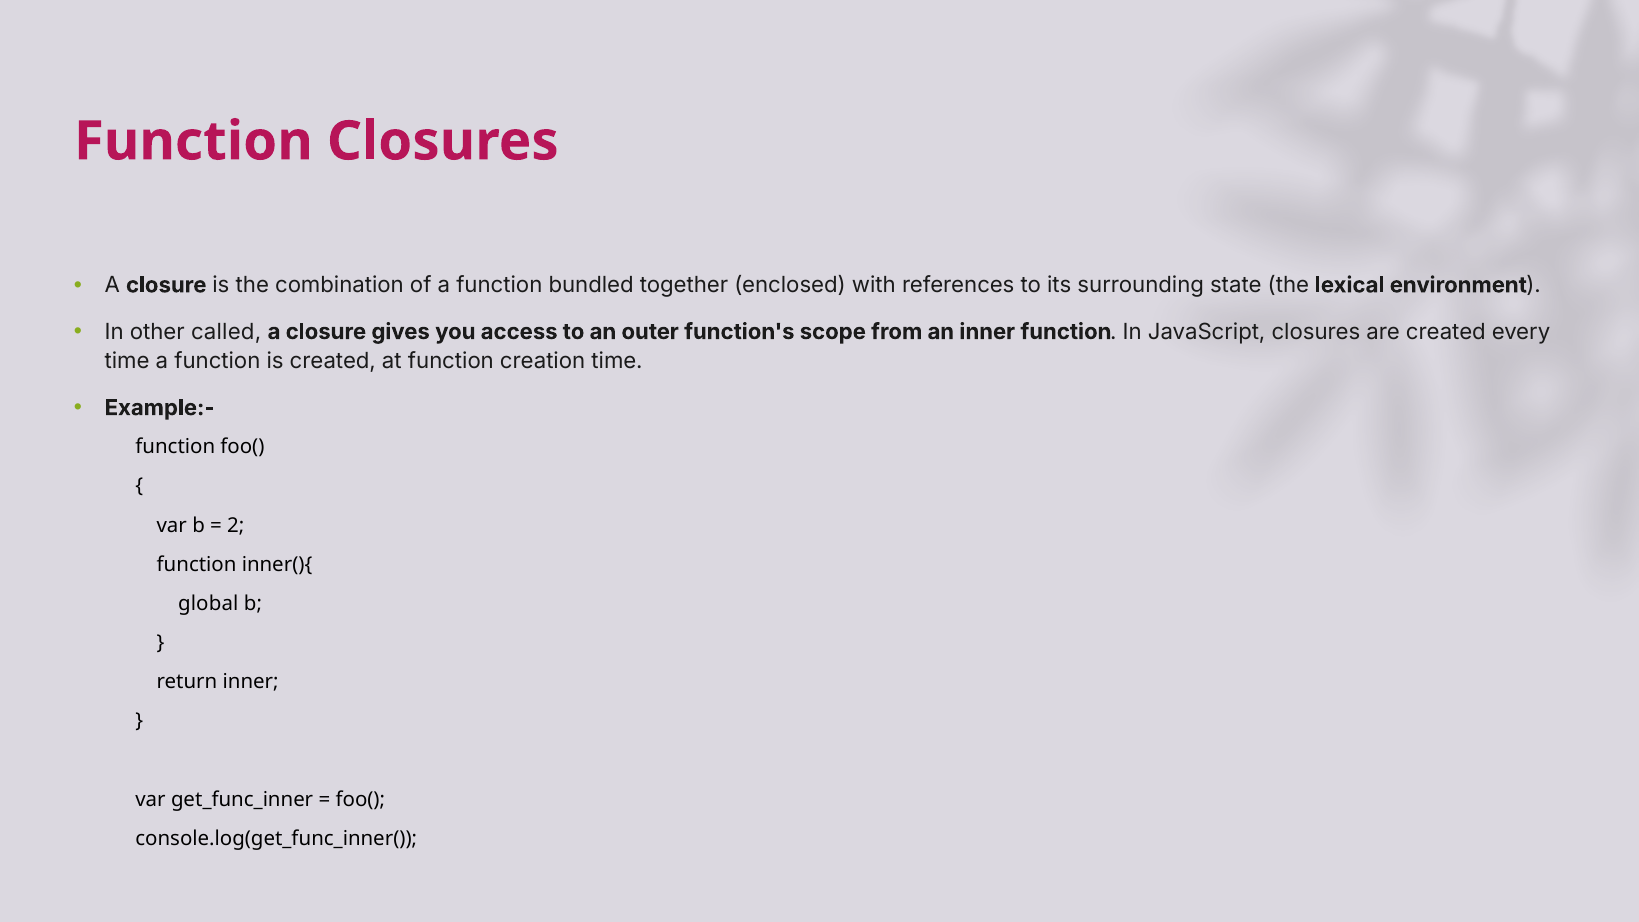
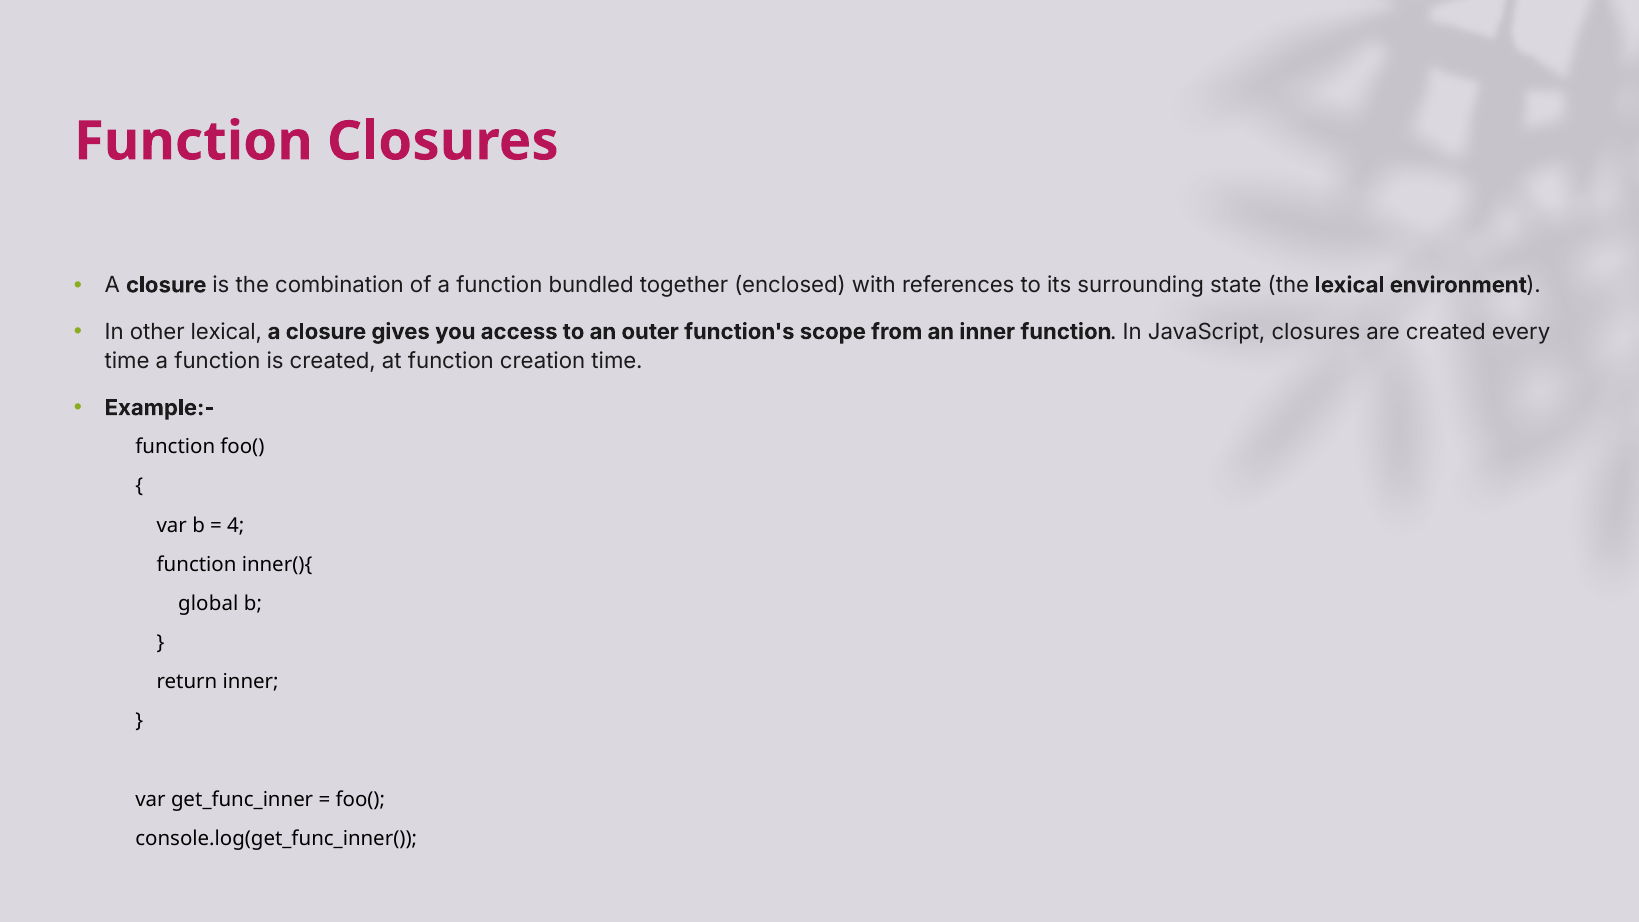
other called: called -> lexical
2: 2 -> 4
